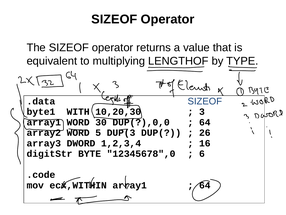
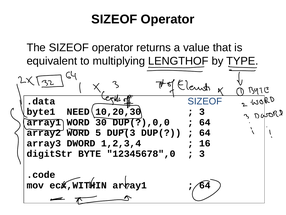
WITH: WITH -> NEED
26 at (205, 133): 26 -> 64
6 at (202, 153): 6 -> 3
